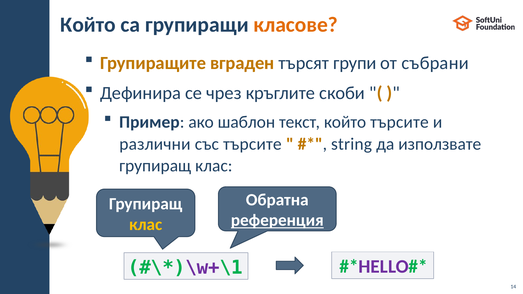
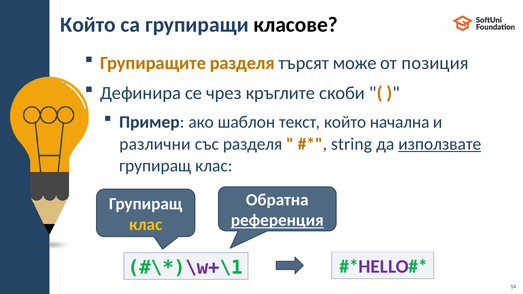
класове colour: orange -> black
Групиращите вграден: вграден -> разделя
групи: групи -> може
събрани: събрани -> позиция
който търсите: търсите -> начална
със търсите: търсите -> разделя
използвате underline: none -> present
